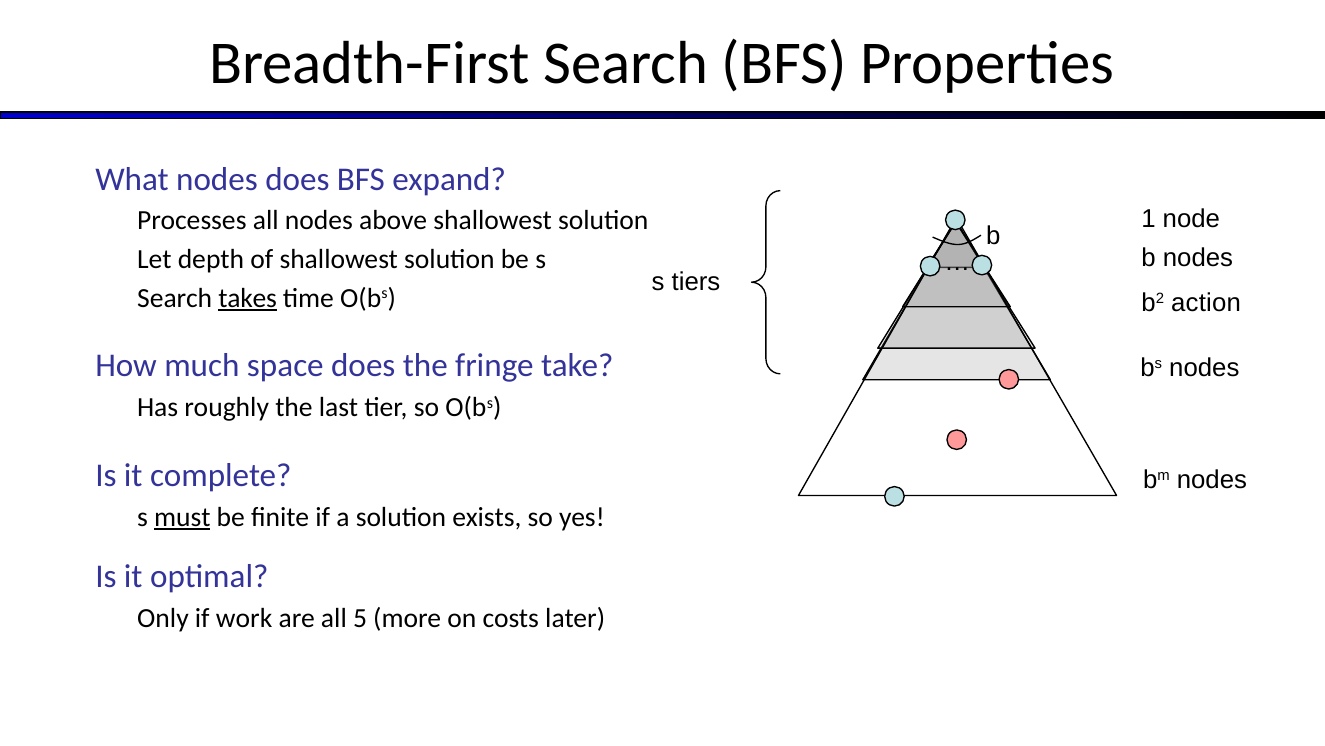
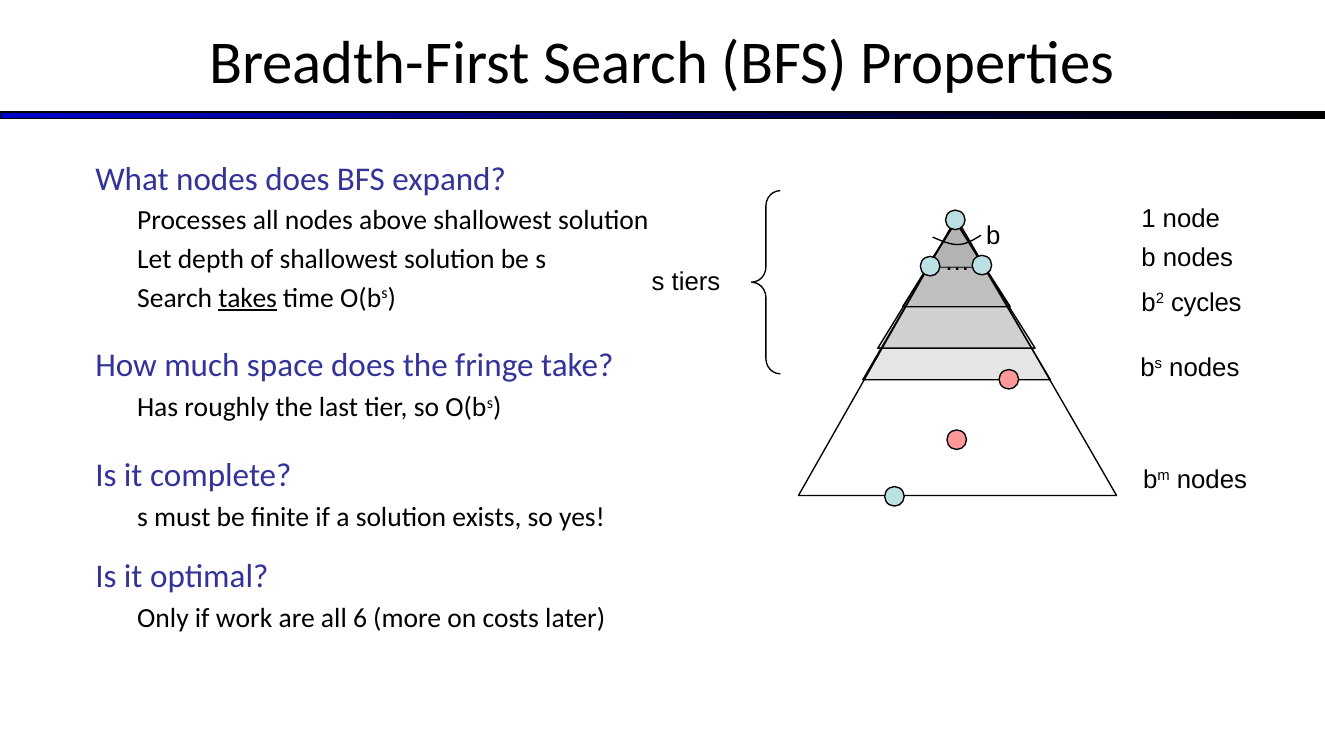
action: action -> cycles
must underline: present -> none
5: 5 -> 6
